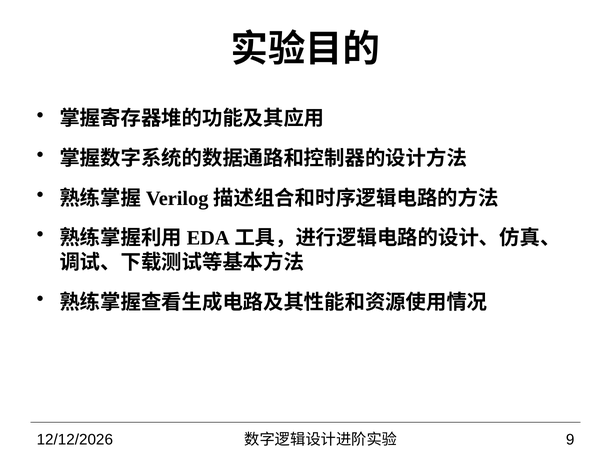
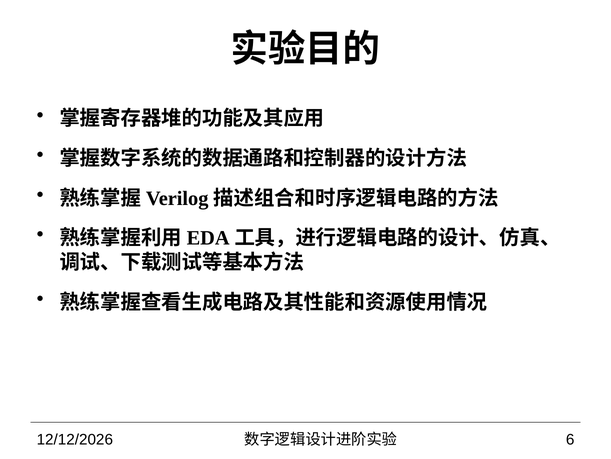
9: 9 -> 6
